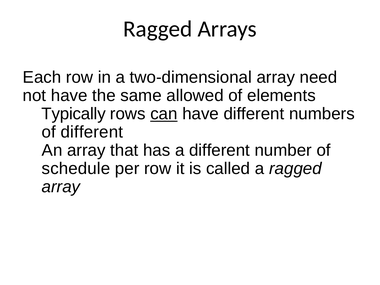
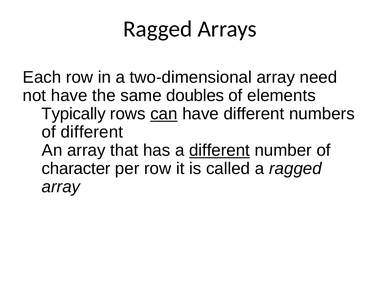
allowed: allowed -> doubles
different at (219, 150) underline: none -> present
schedule: schedule -> character
